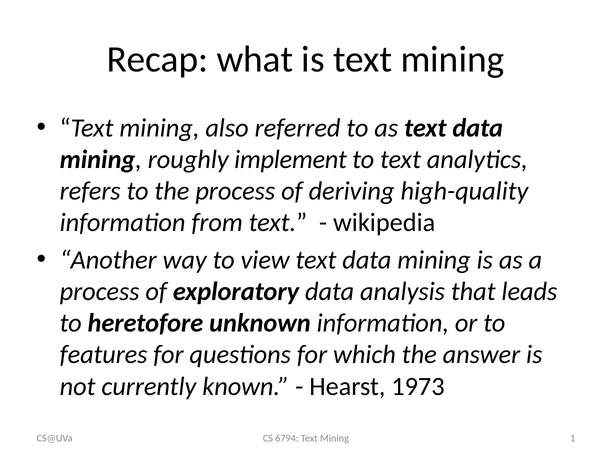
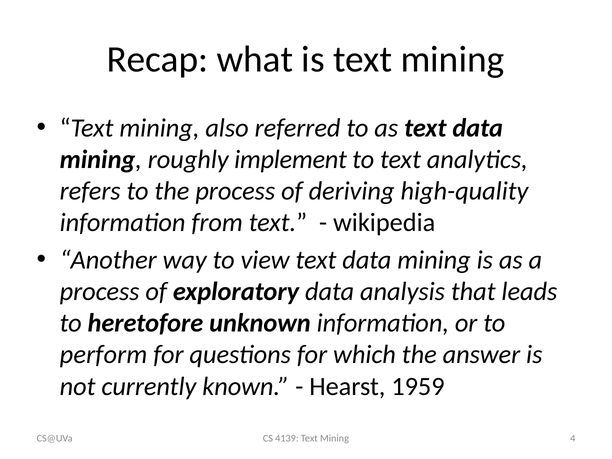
features: features -> perform
1973: 1973 -> 1959
6794: 6794 -> 4139
1: 1 -> 4
